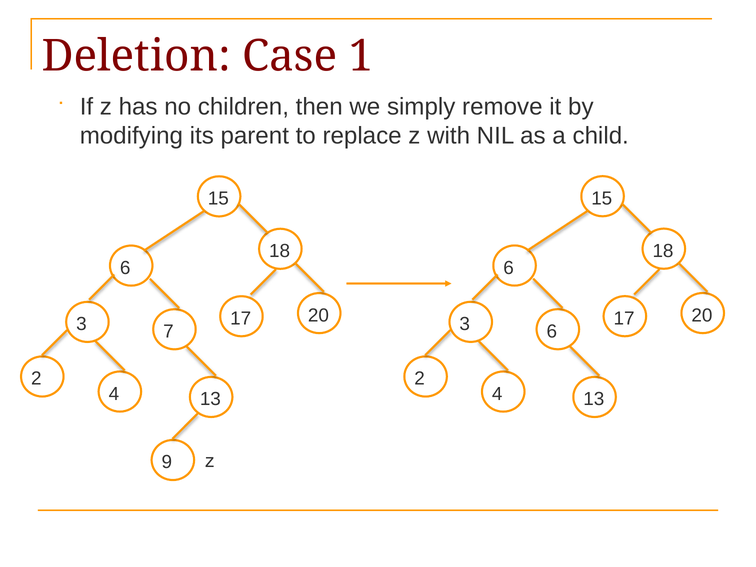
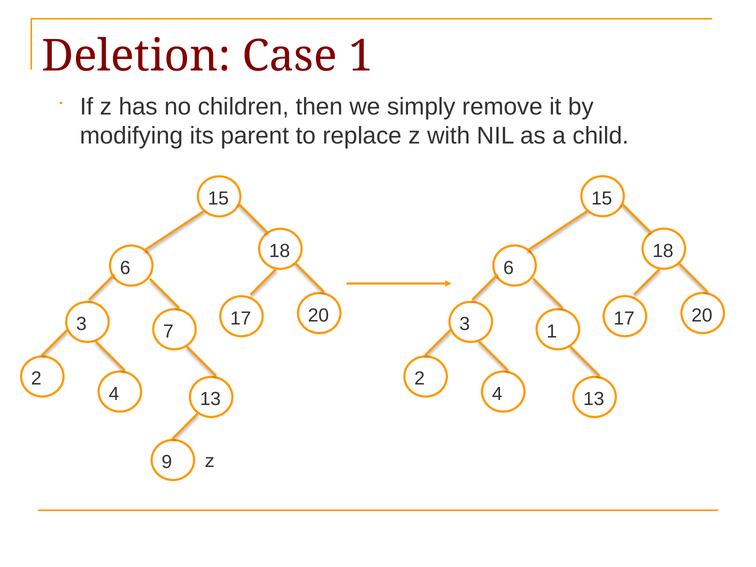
3 6: 6 -> 1
